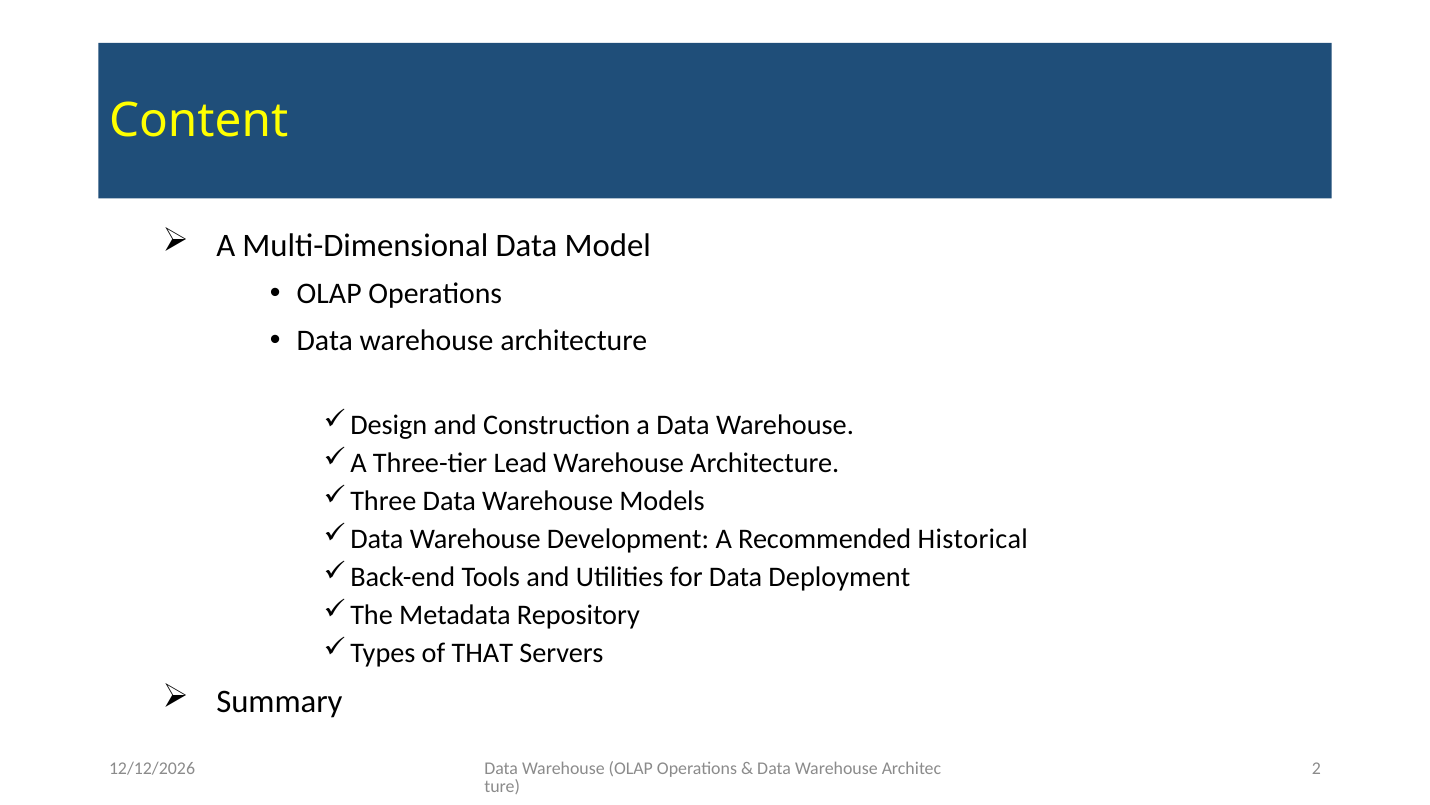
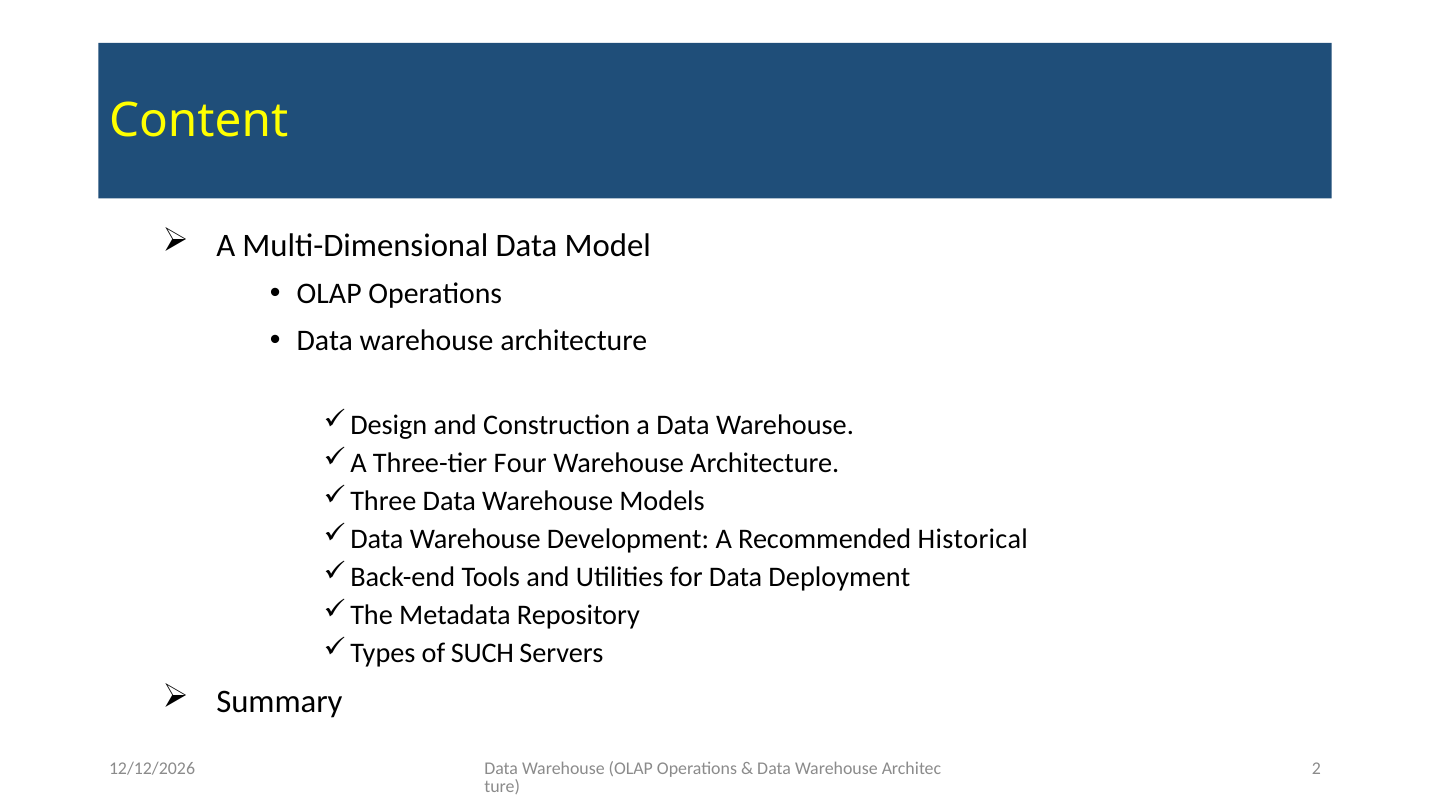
Lead: Lead -> Four
THAT: THAT -> SUCH
